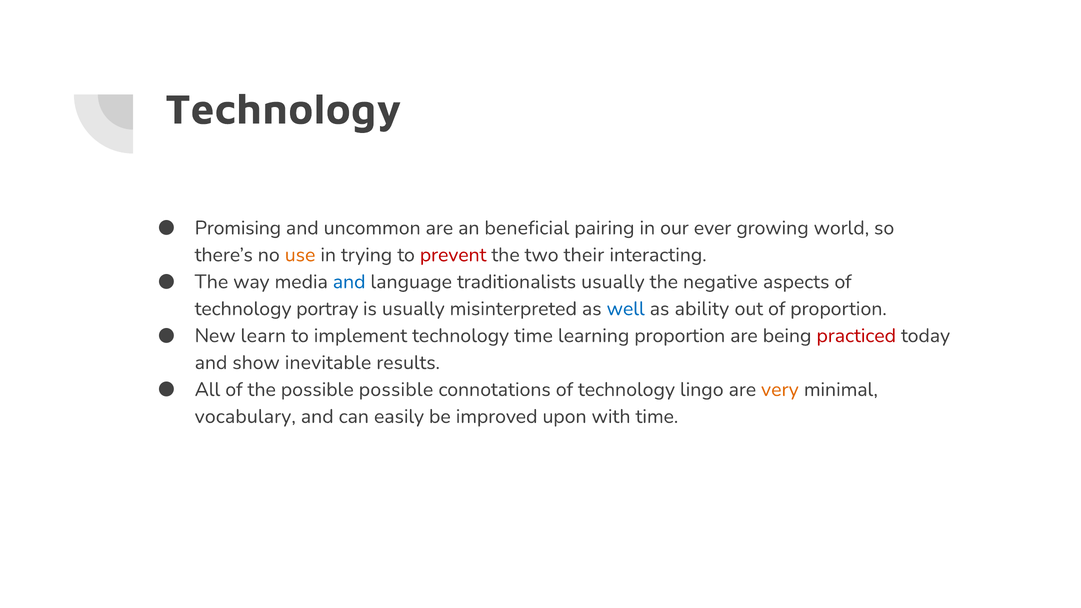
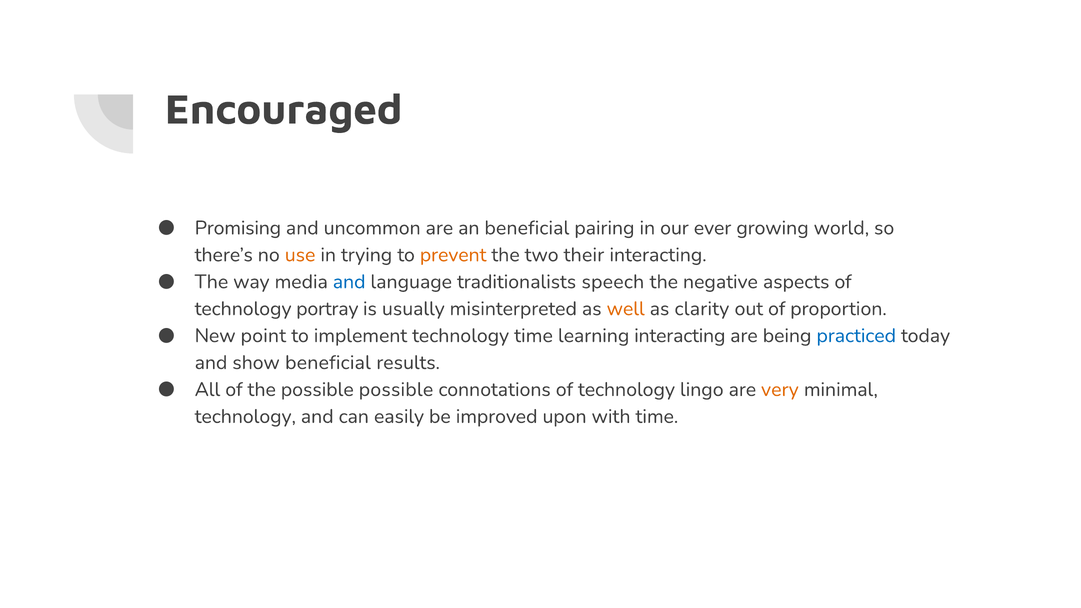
Technology at (283, 110): Technology -> Encouraged
prevent colour: red -> orange
traditionalists usually: usually -> speech
well colour: blue -> orange
ability: ability -> clarity
learn: learn -> point
learning proportion: proportion -> interacting
practiced colour: red -> blue
show inevitable: inevitable -> beneficial
vocabulary at (245, 417): vocabulary -> technology
